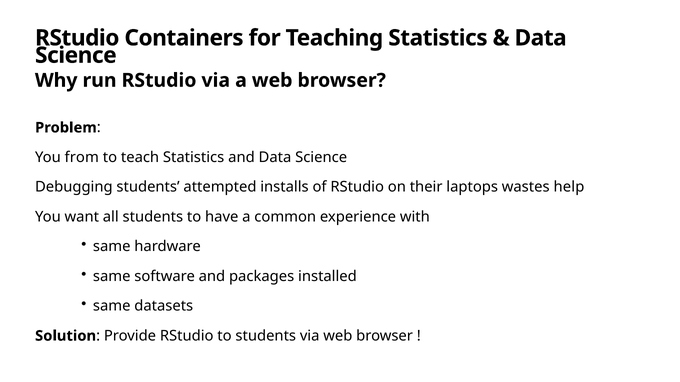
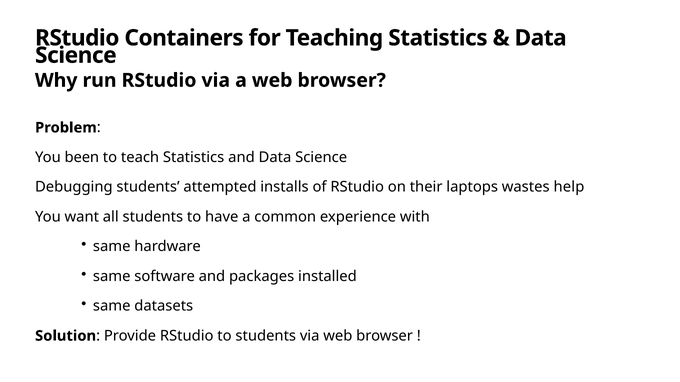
from: from -> been
